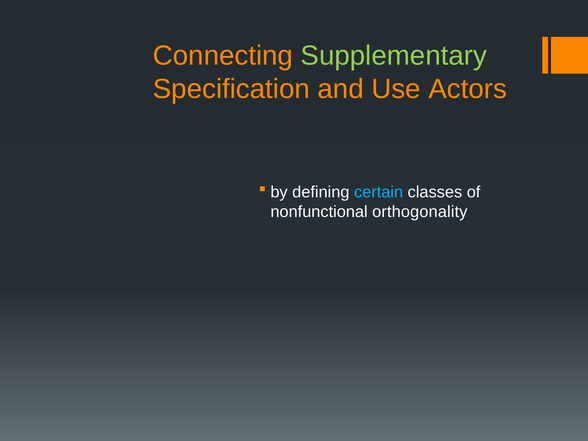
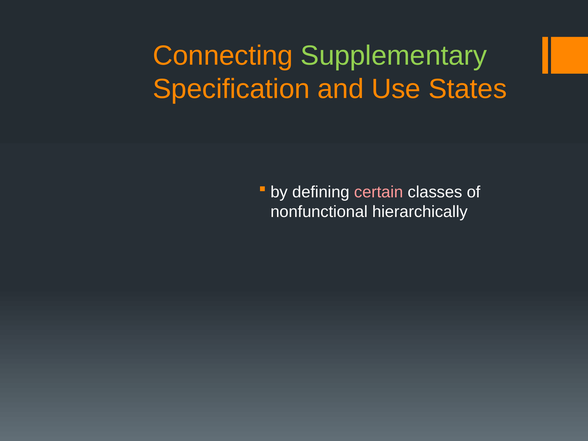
Actors: Actors -> States
certain colour: light blue -> pink
orthogonality: orthogonality -> hierarchically
